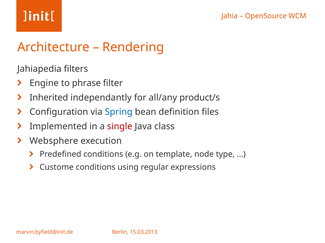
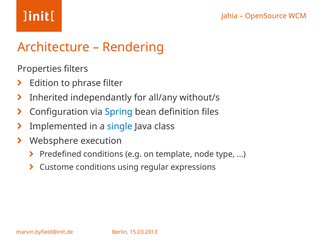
Jahiapedia: Jahiapedia -> Properties
Engine: Engine -> Edition
product/s: product/s -> without/s
single colour: red -> blue
